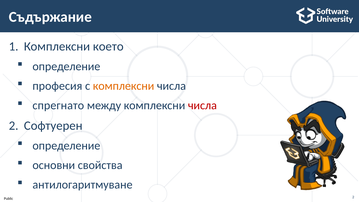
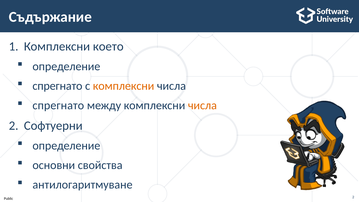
професия at (57, 86): професия -> спрегнато
числа at (202, 105) colour: red -> orange
Софтуерен: Софтуерен -> Софтуерни
